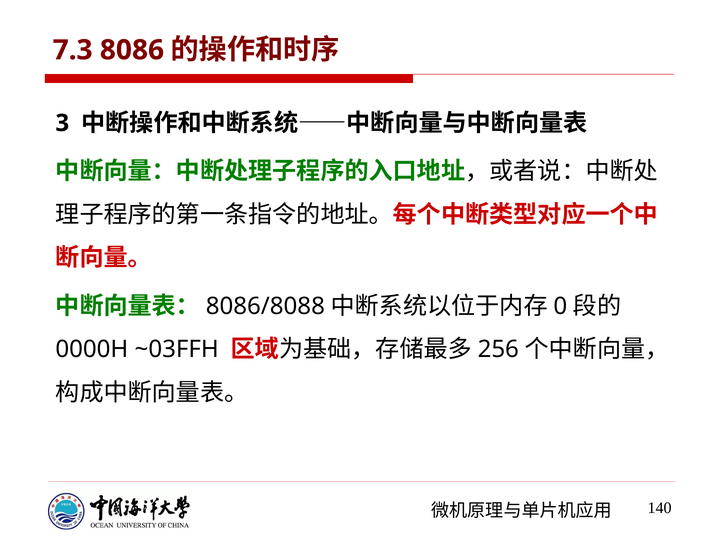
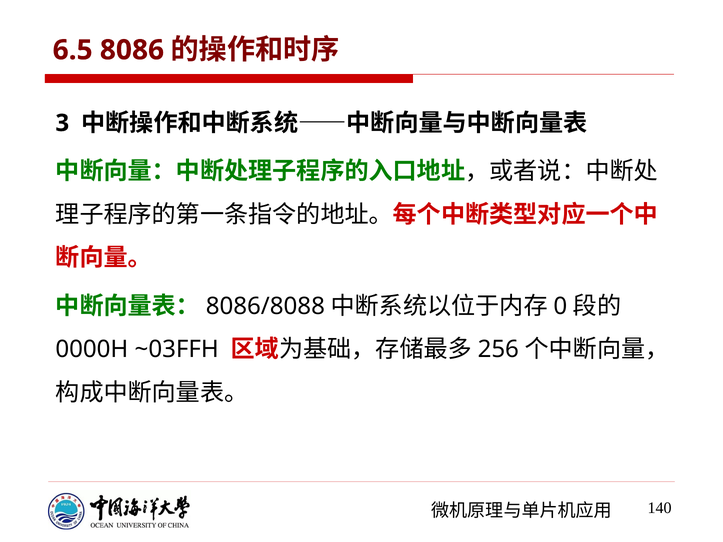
7.3: 7.3 -> 6.5
